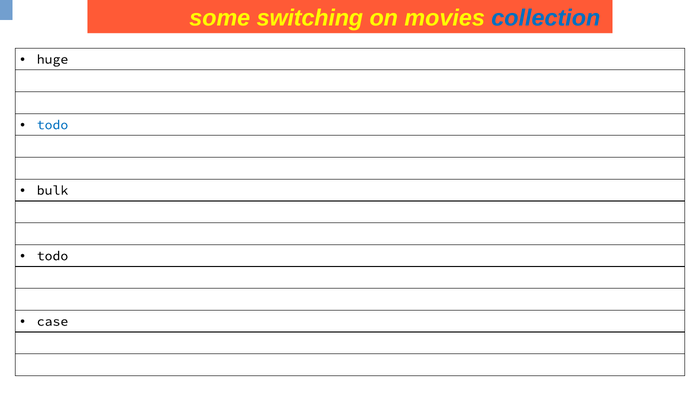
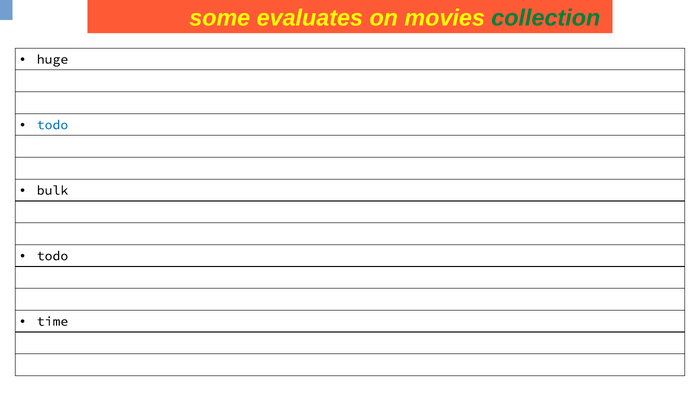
switching: switching -> evaluates
collection colour: blue -> green
case: case -> time
